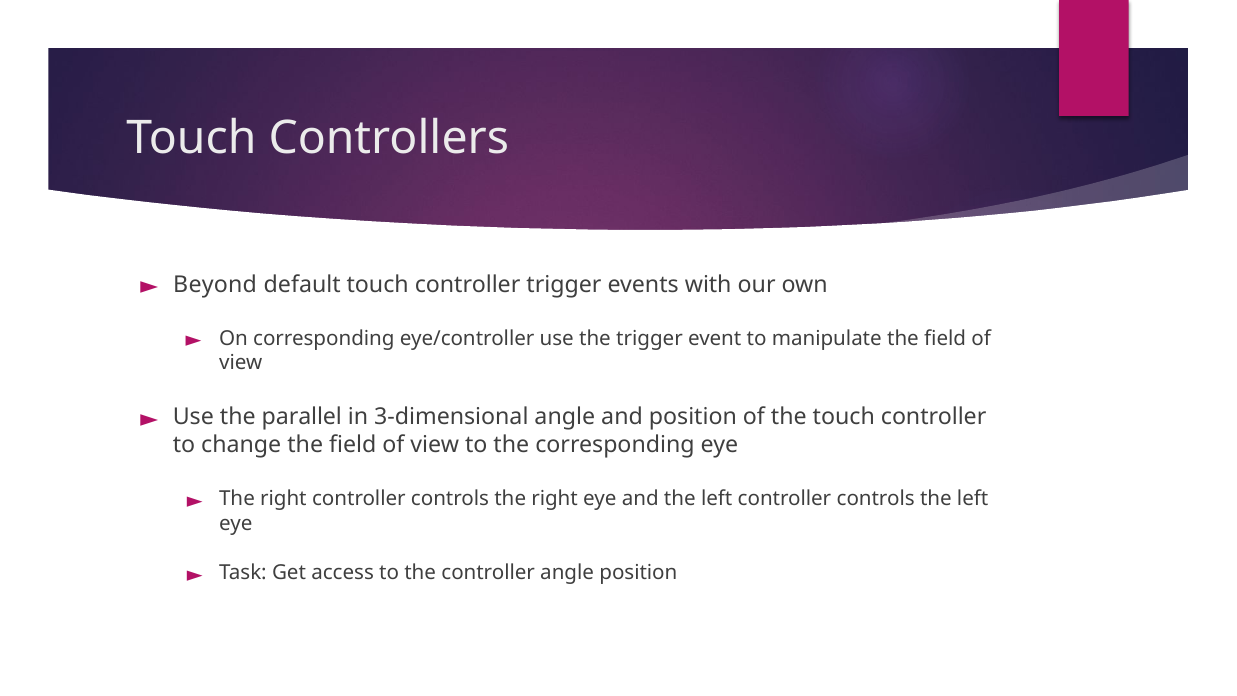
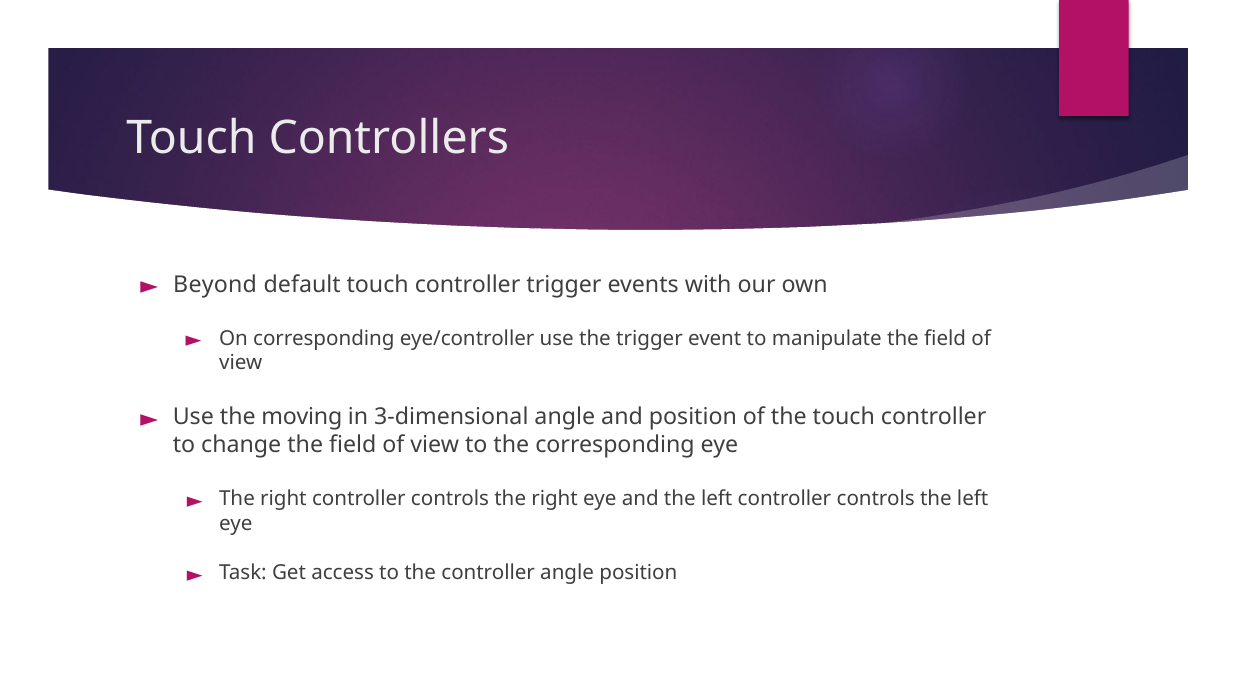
parallel: parallel -> moving
